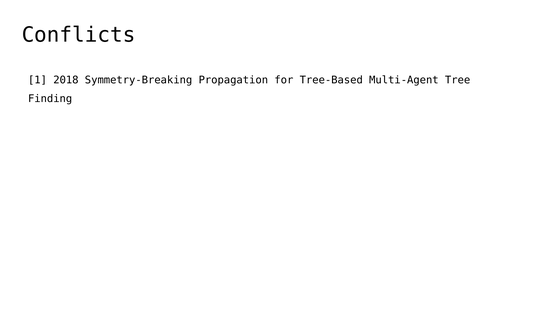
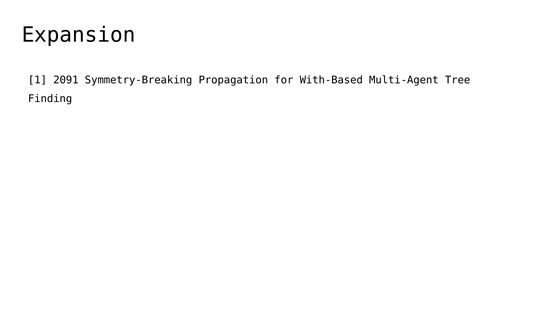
Conflicts: Conflicts -> Expansion
2018: 2018 -> 2091
Tree-Based: Tree-Based -> With-Based
